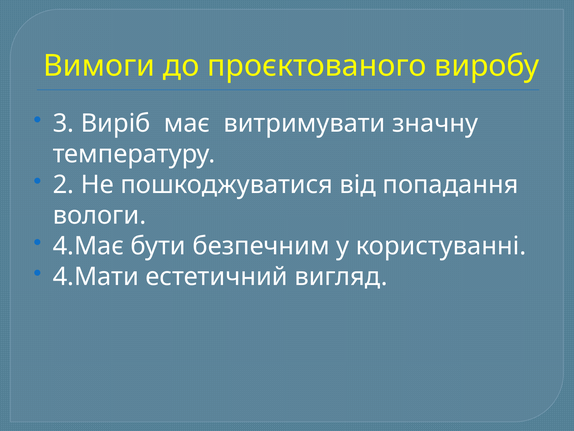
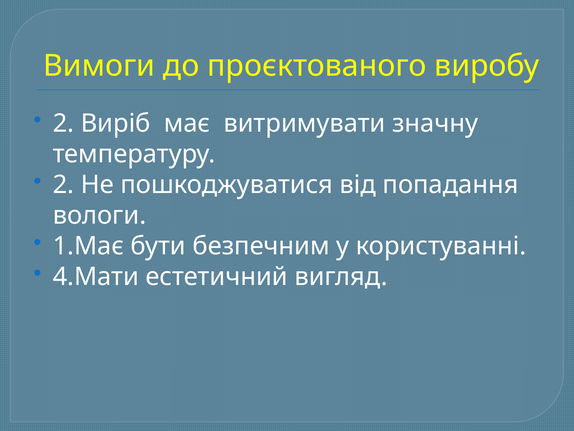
3 at (63, 123): 3 -> 2
4.Має: 4.Має -> 1.Має
